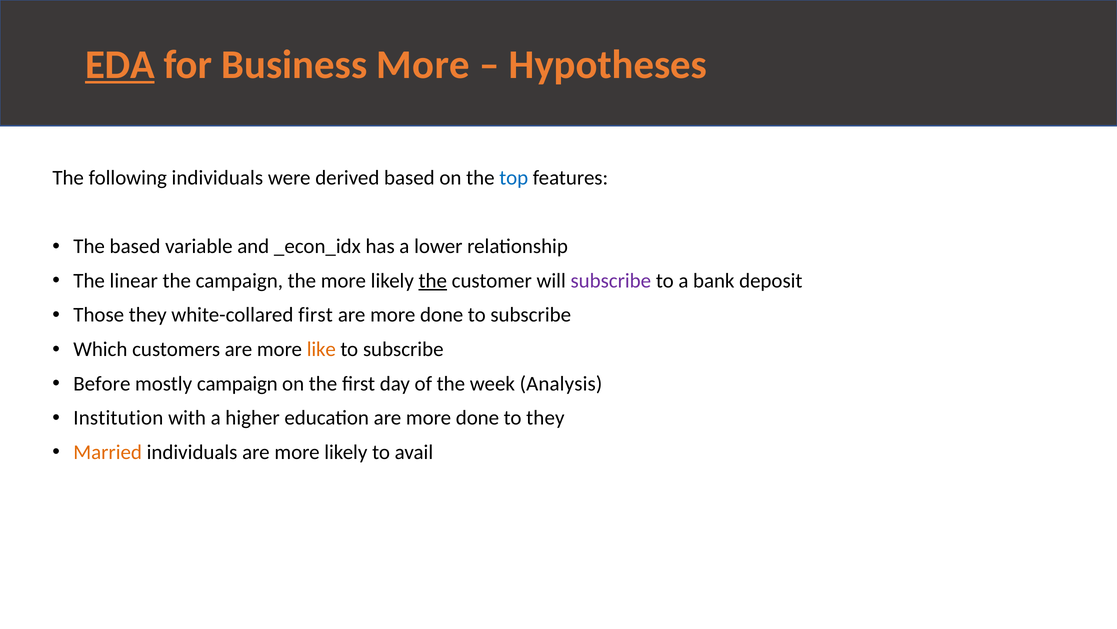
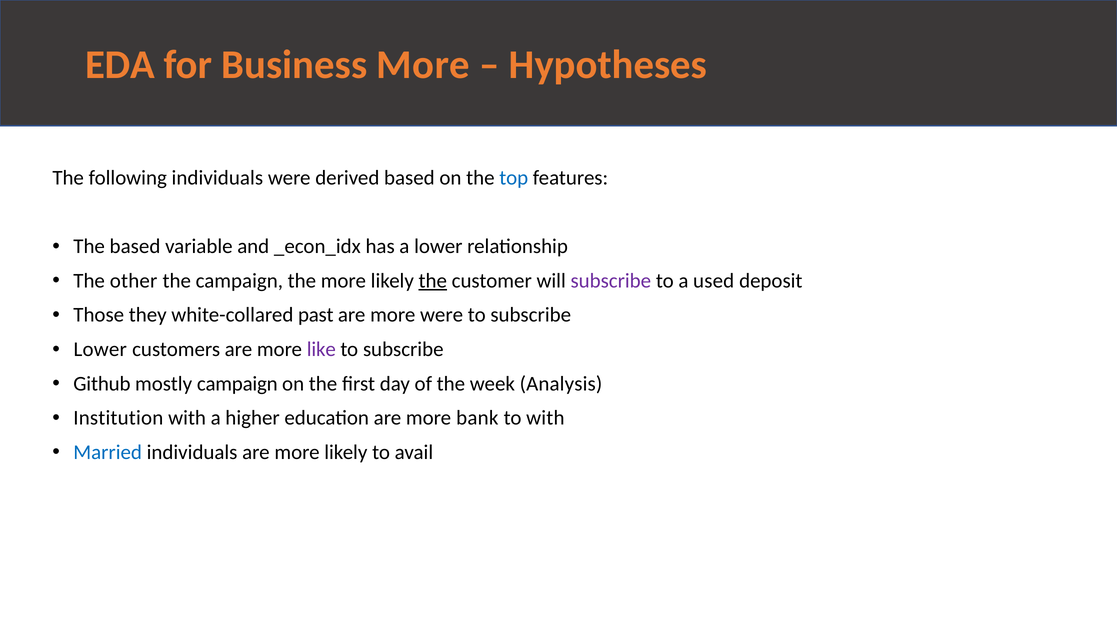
EDA underline: present -> none
linear: linear -> other
bank: bank -> used
white-collared first: first -> past
done at (442, 315): done -> were
Which at (100, 349): Which -> Lower
like colour: orange -> purple
Before: Before -> Github
education are more done: done -> bank
to they: they -> with
Married colour: orange -> blue
